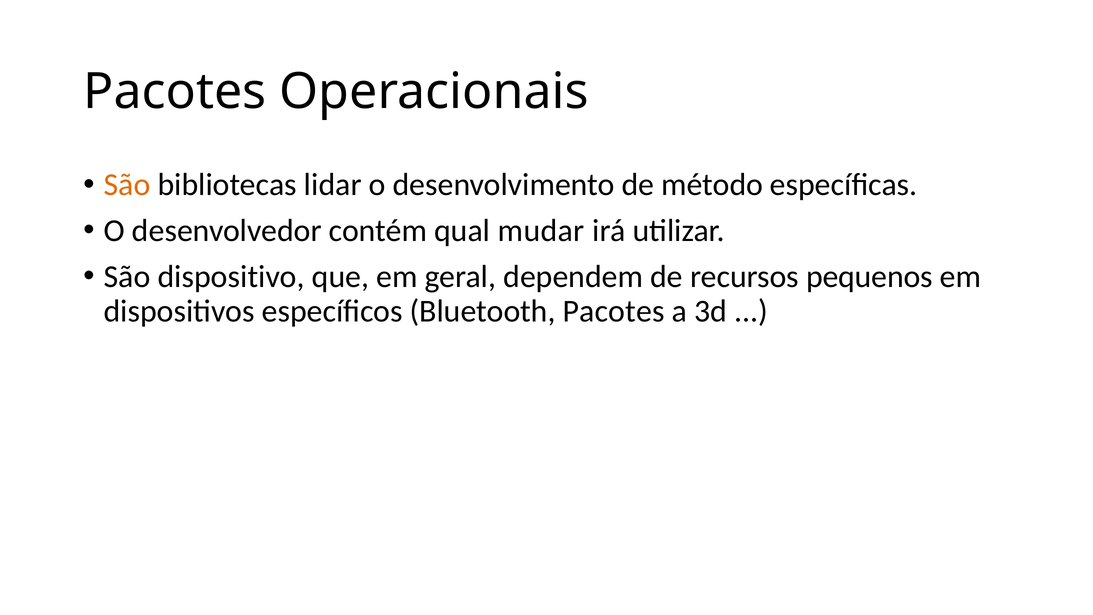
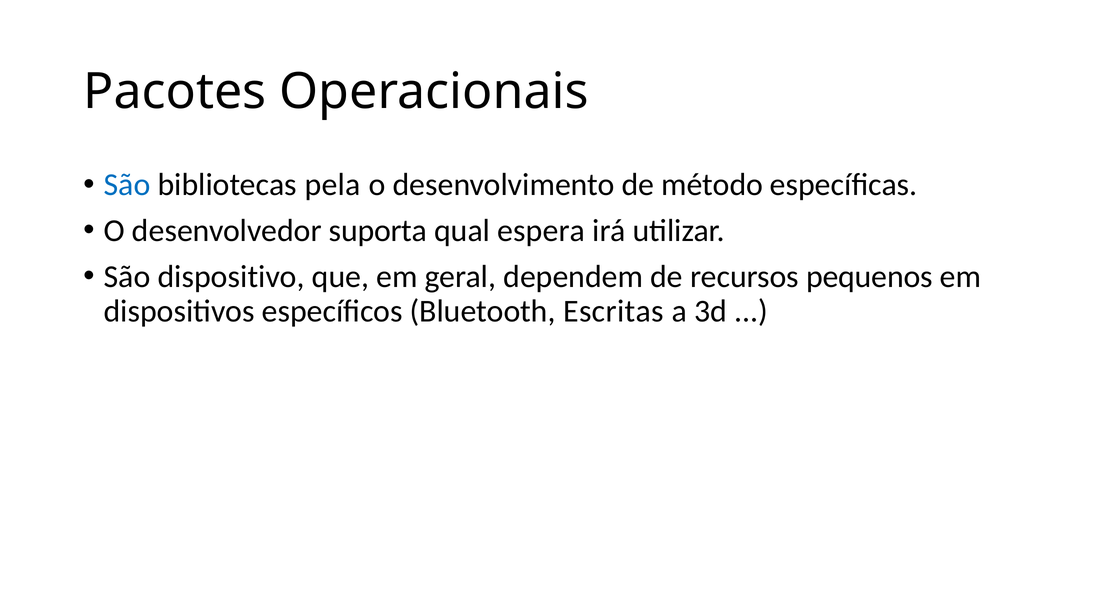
São at (127, 185) colour: orange -> blue
lidar: lidar -> pela
contém: contém -> suporta
mudar: mudar -> espera
Bluetooth Pacotes: Pacotes -> Escritas
